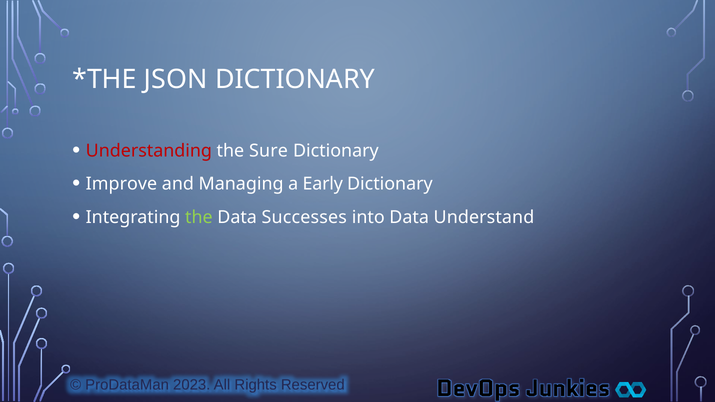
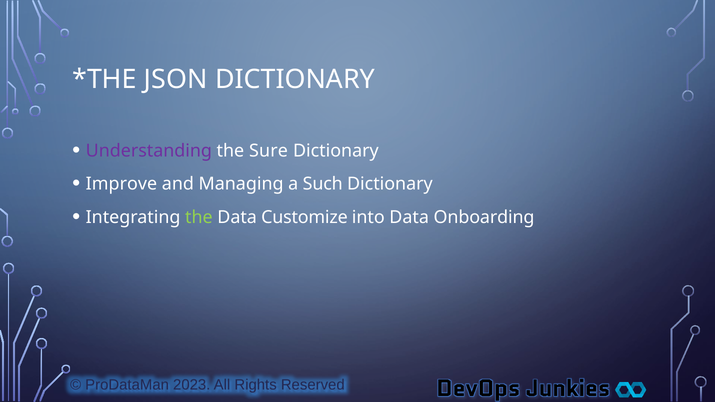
Understanding colour: red -> purple
Early: Early -> Such
Successes: Successes -> Customize
Understand: Understand -> Onboarding
